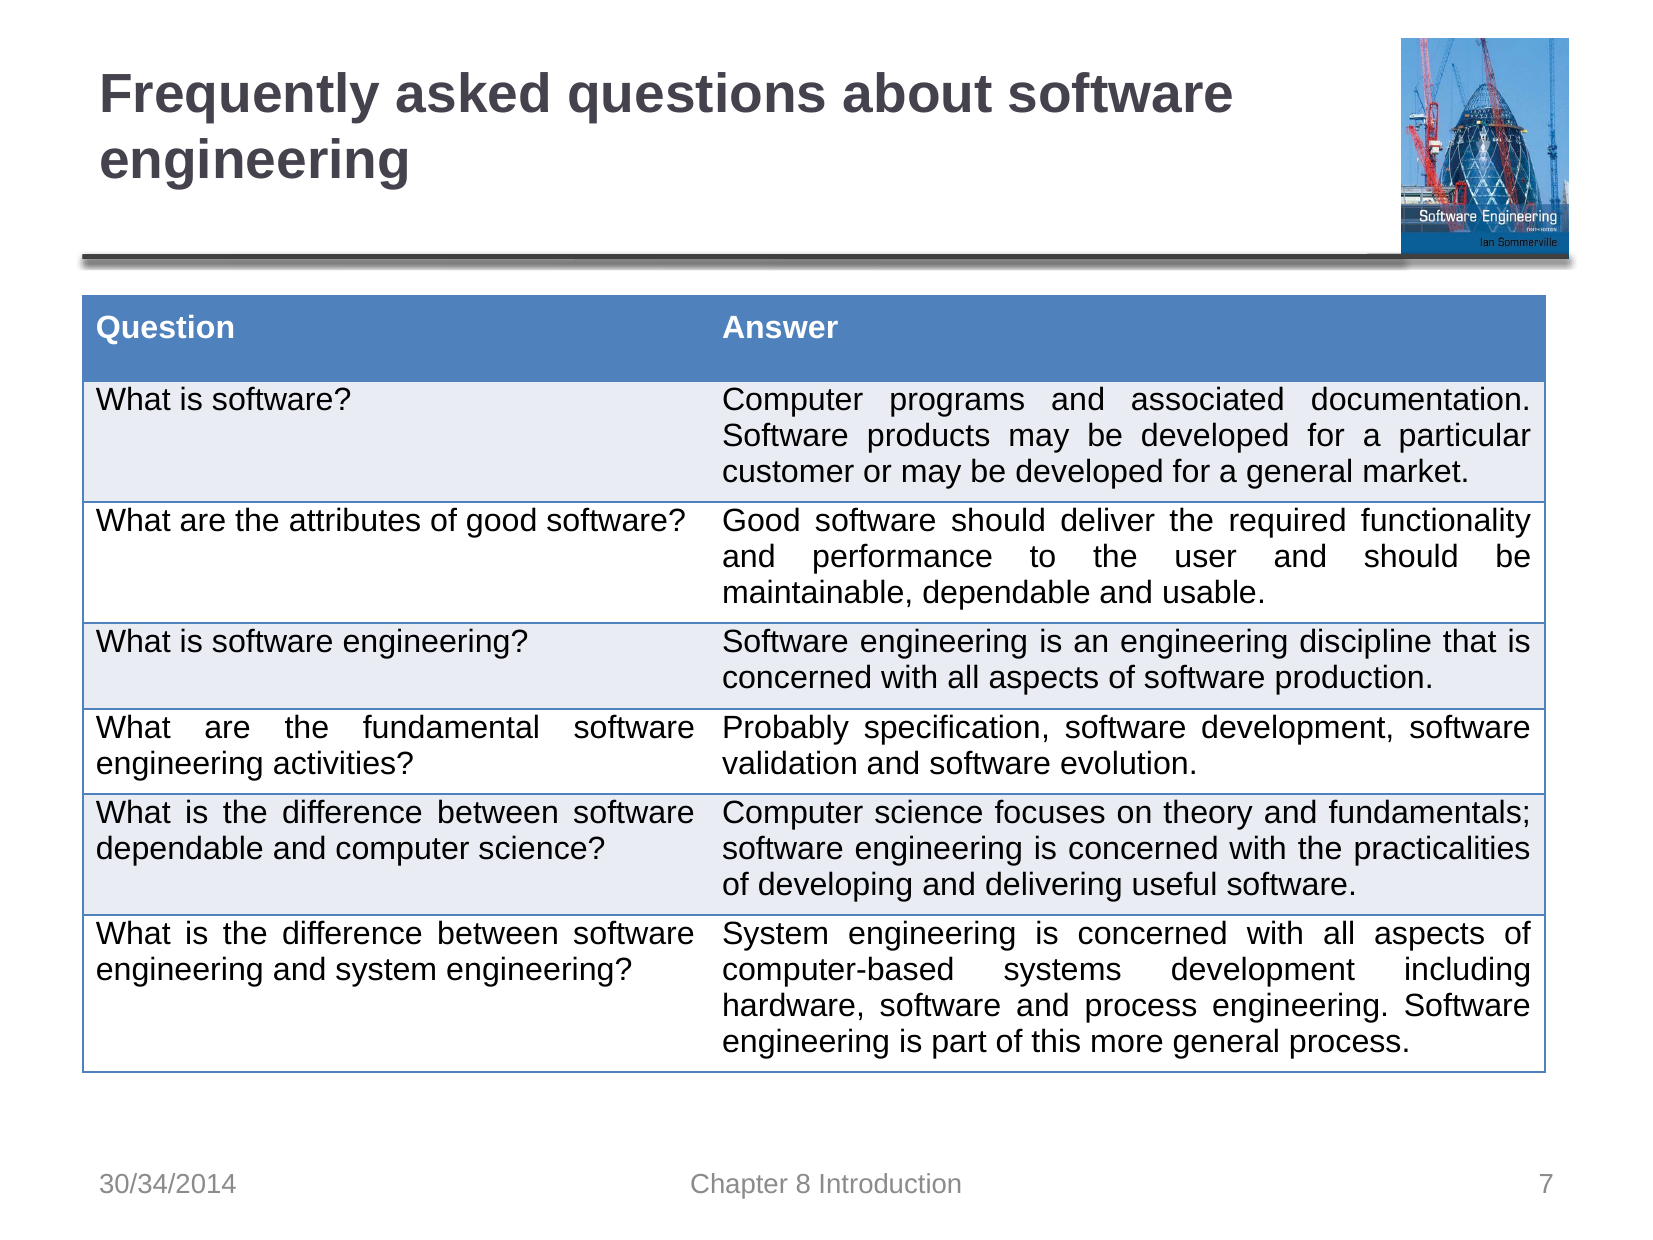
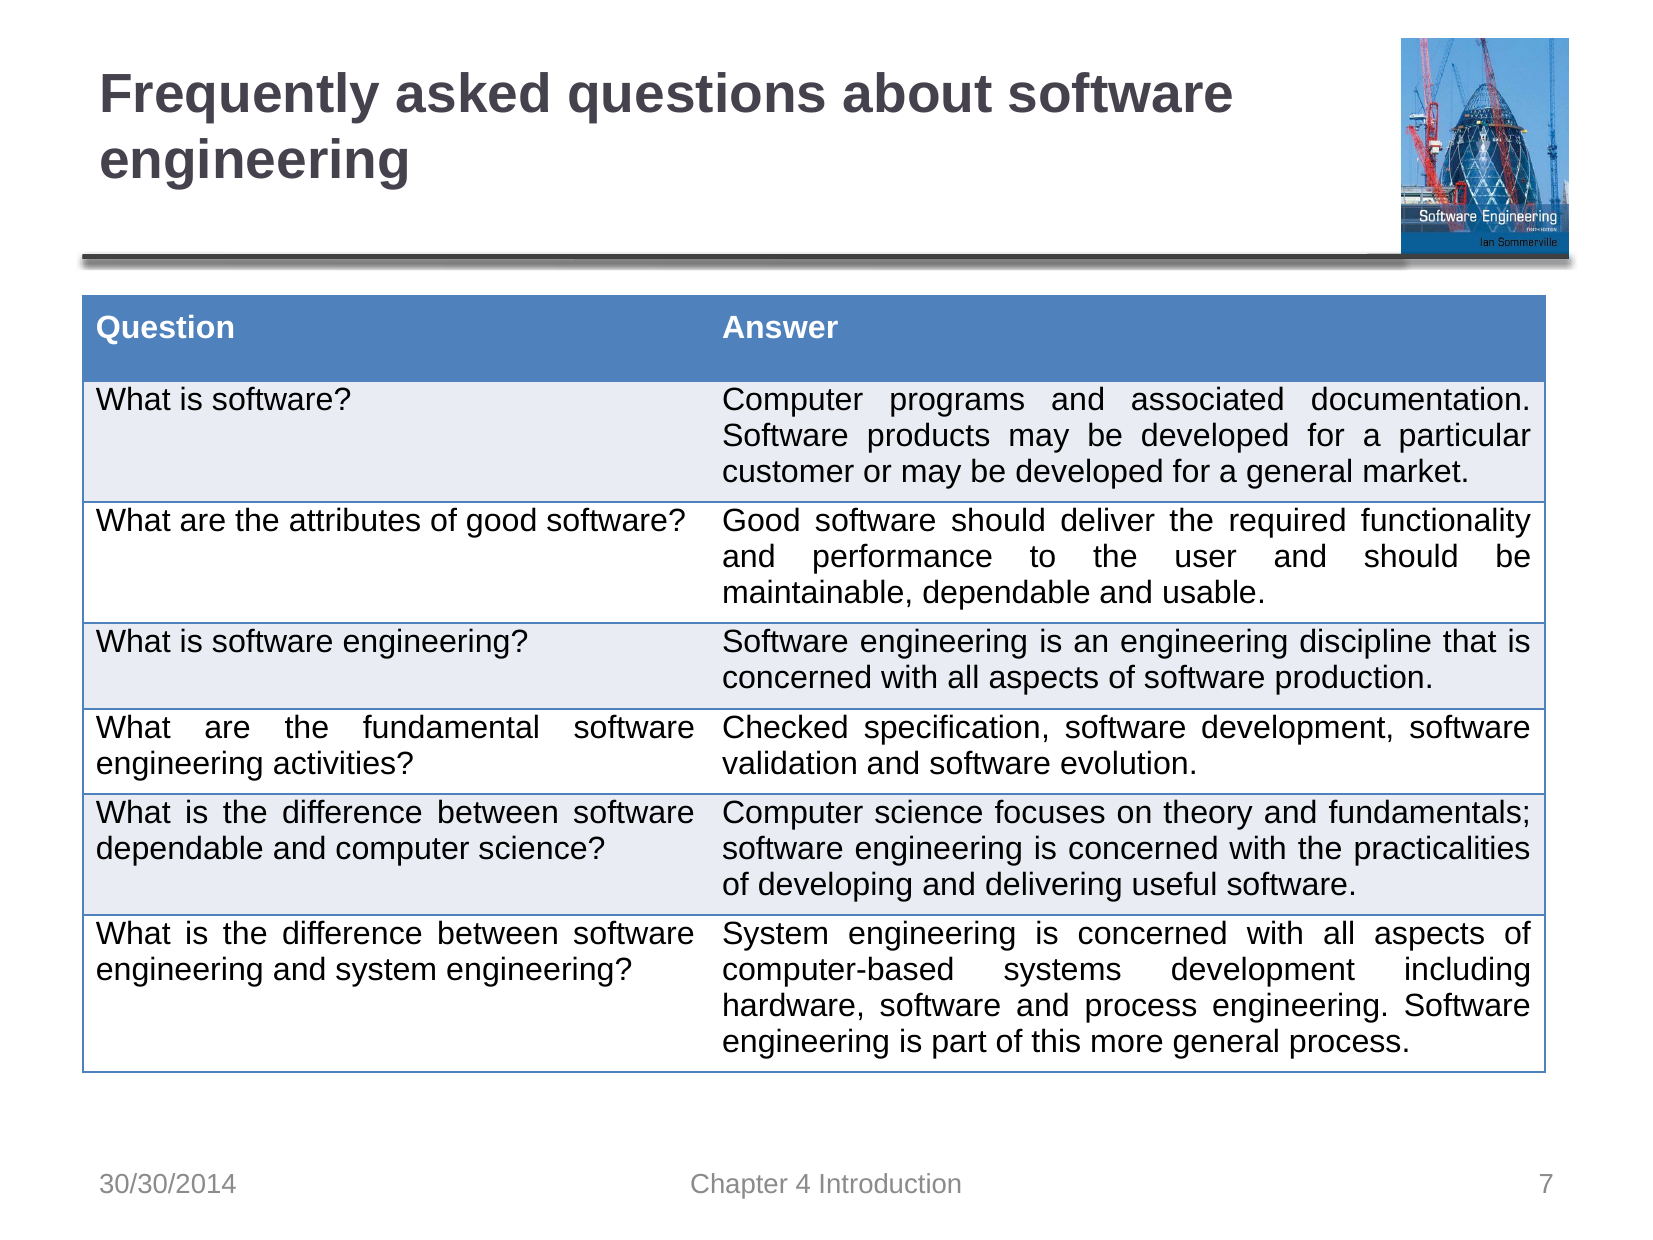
Probably: Probably -> Checked
30/34/2014: 30/34/2014 -> 30/30/2014
8: 8 -> 4
